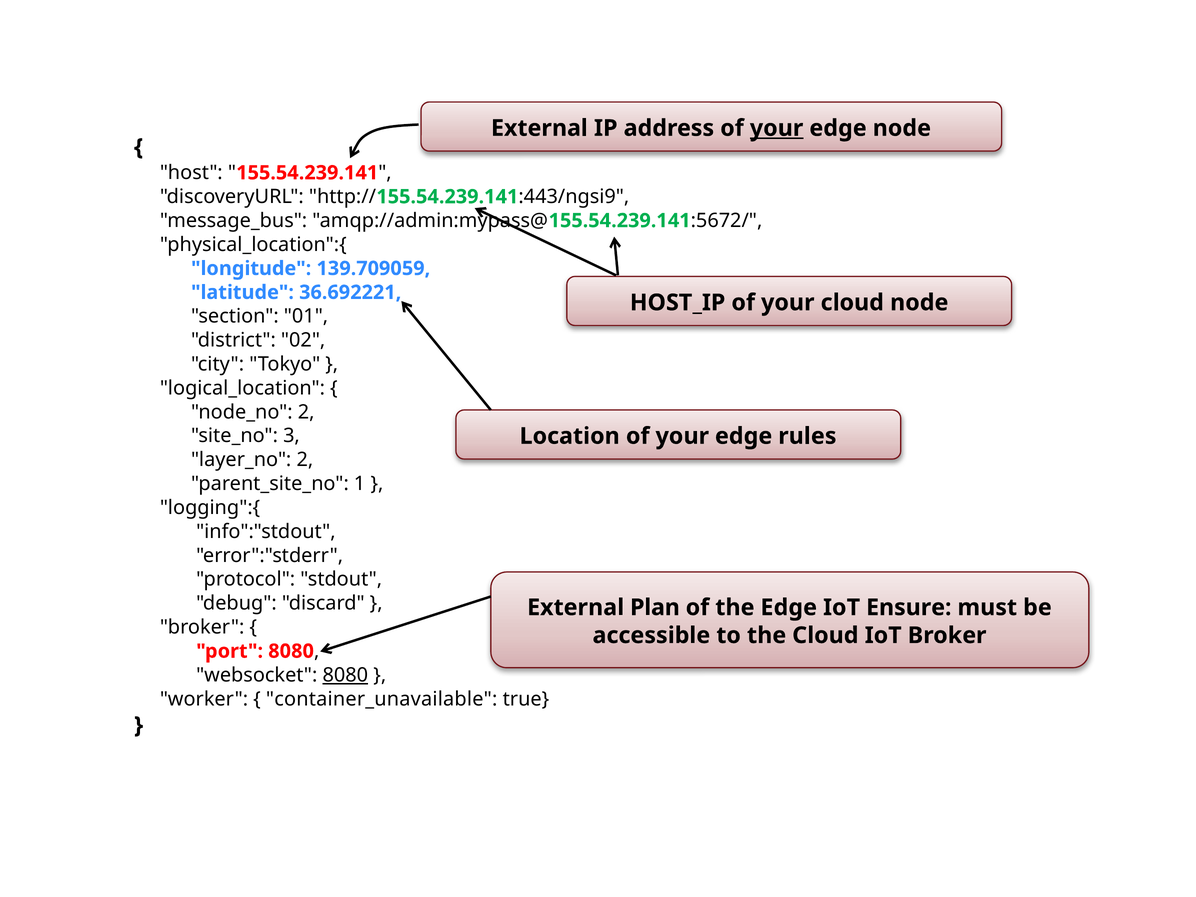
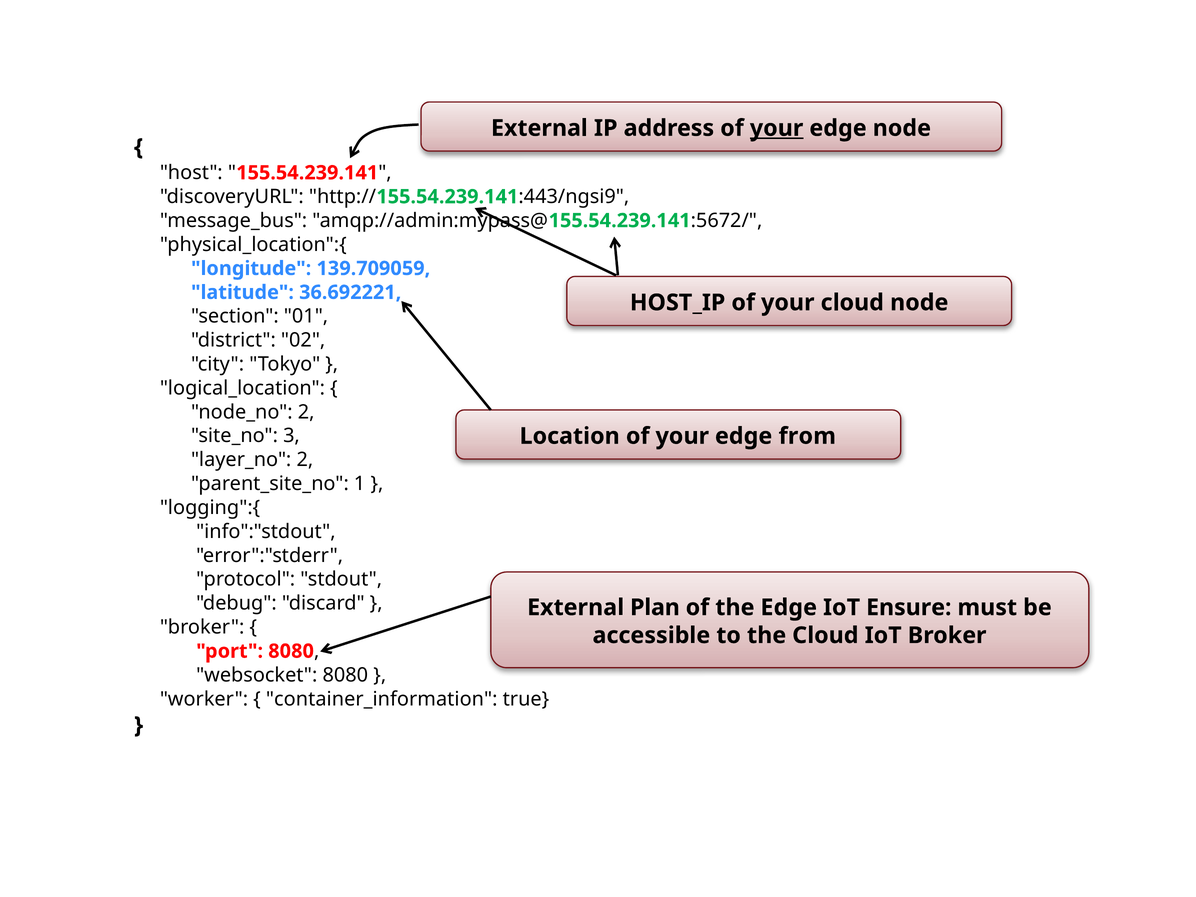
rules: rules -> from
8080 at (345, 675) underline: present -> none
container_unavailable: container_unavailable -> container_information
